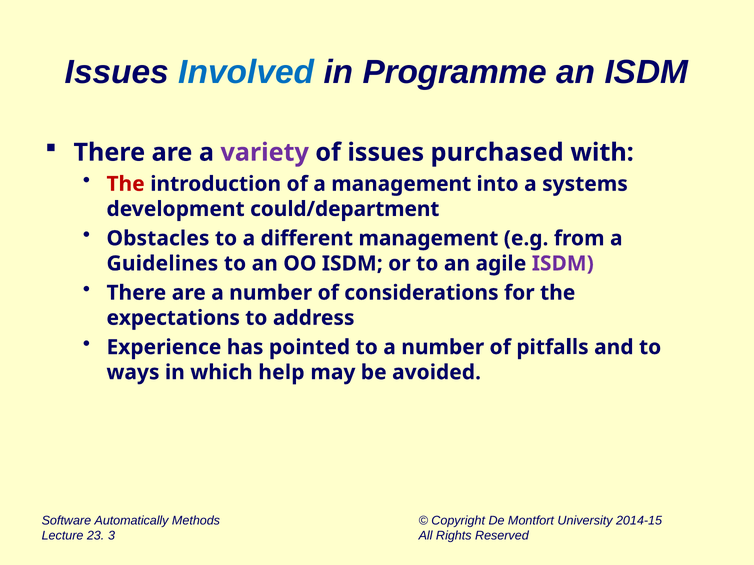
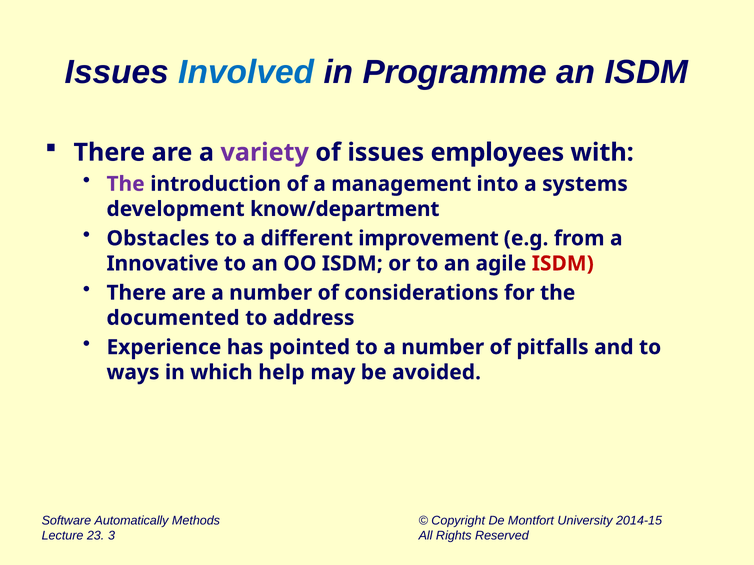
purchased: purchased -> employees
The at (126, 184) colour: red -> purple
could/department: could/department -> know/department
different management: management -> improvement
Guidelines: Guidelines -> Innovative
ISDM at (563, 264) colour: purple -> red
expectations: expectations -> documented
